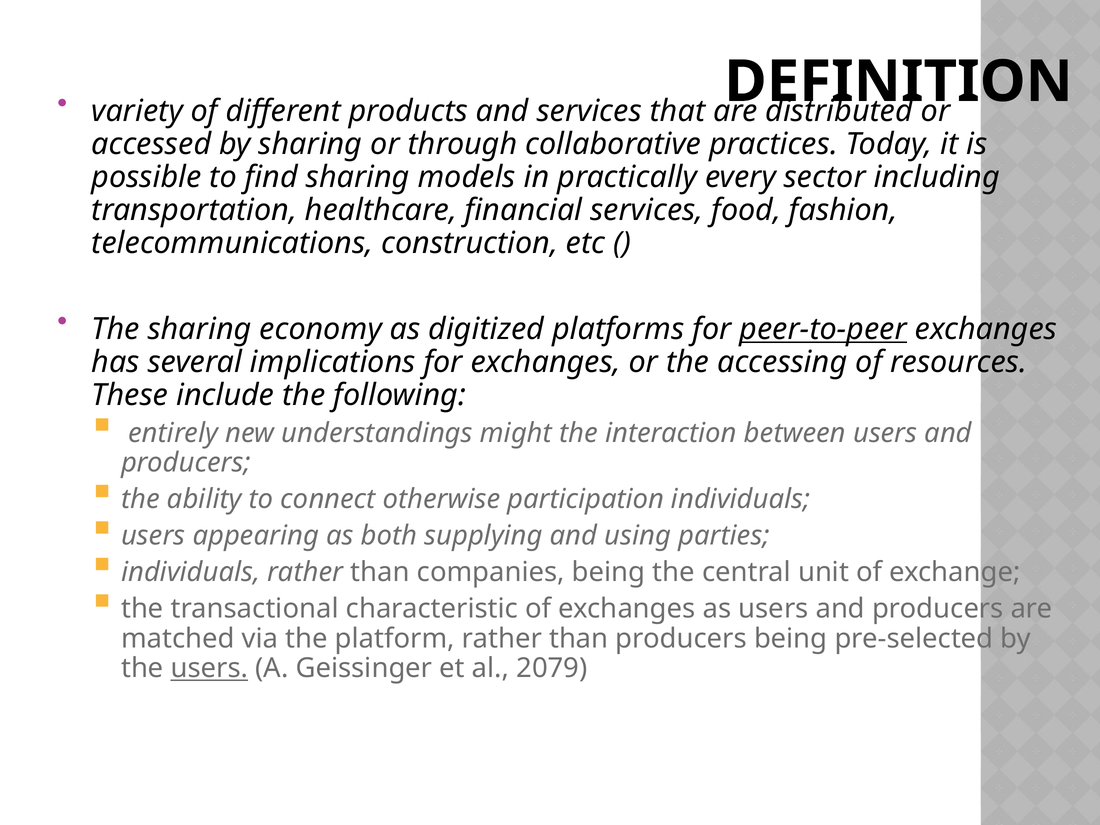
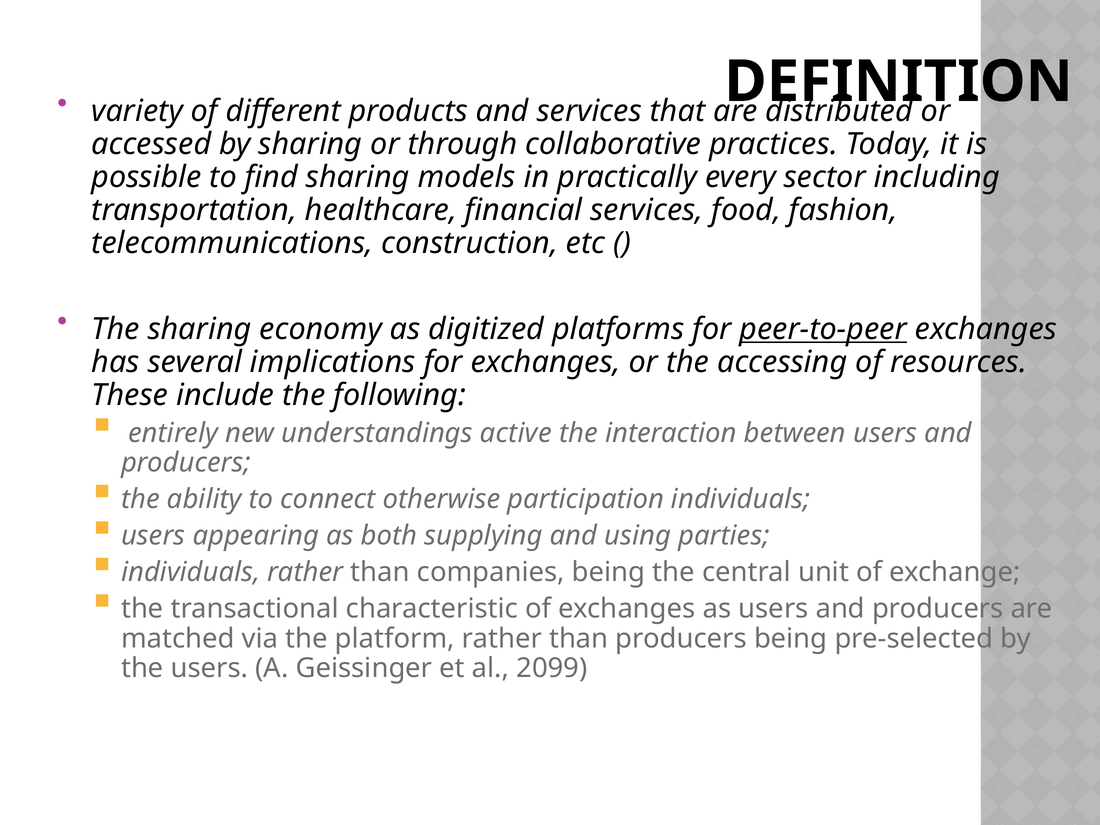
might: might -> active
users at (209, 668) underline: present -> none
2079: 2079 -> 2099
